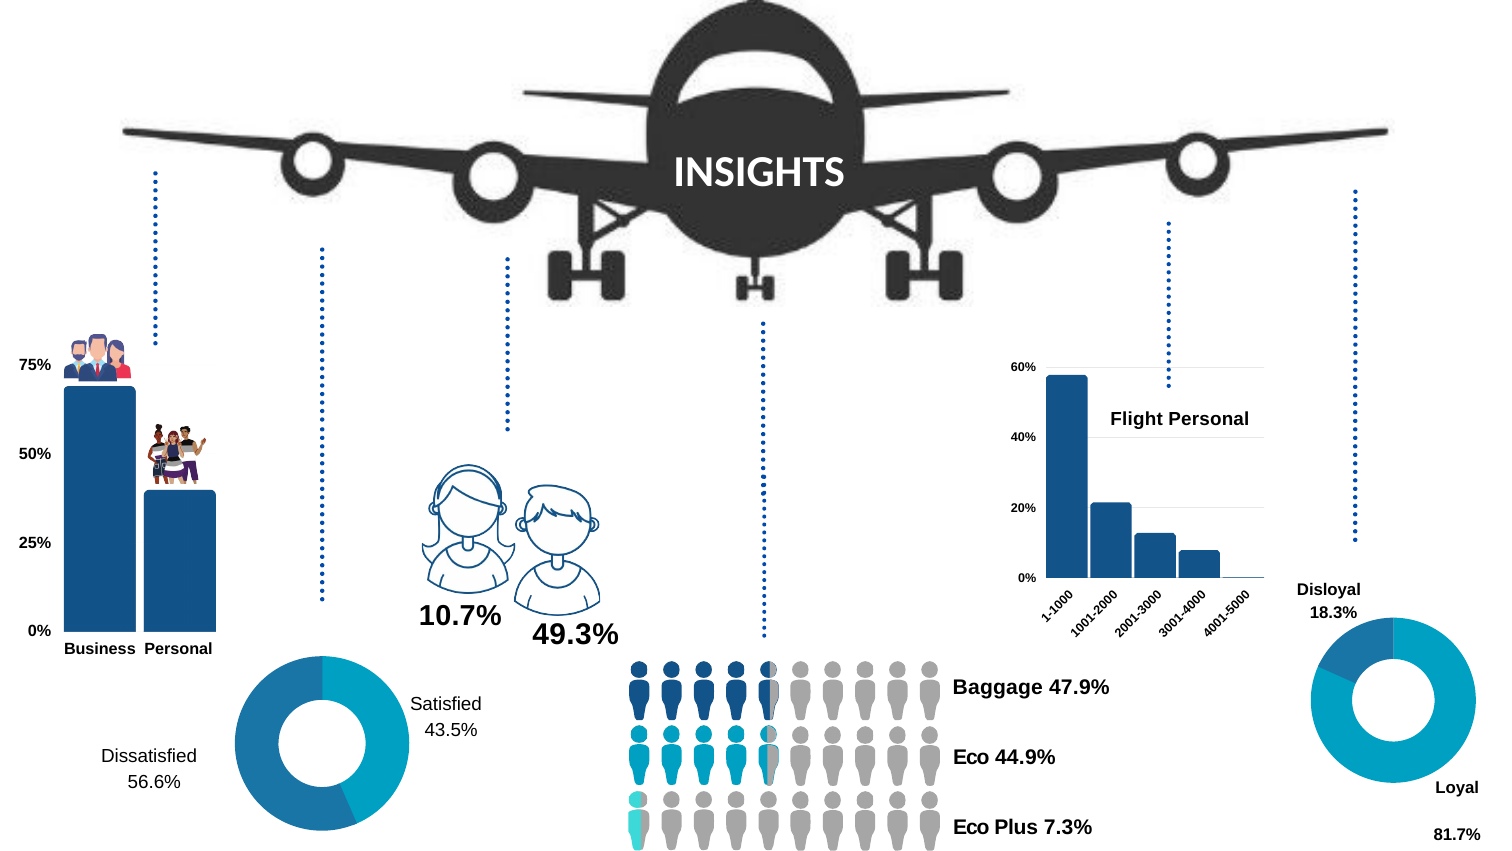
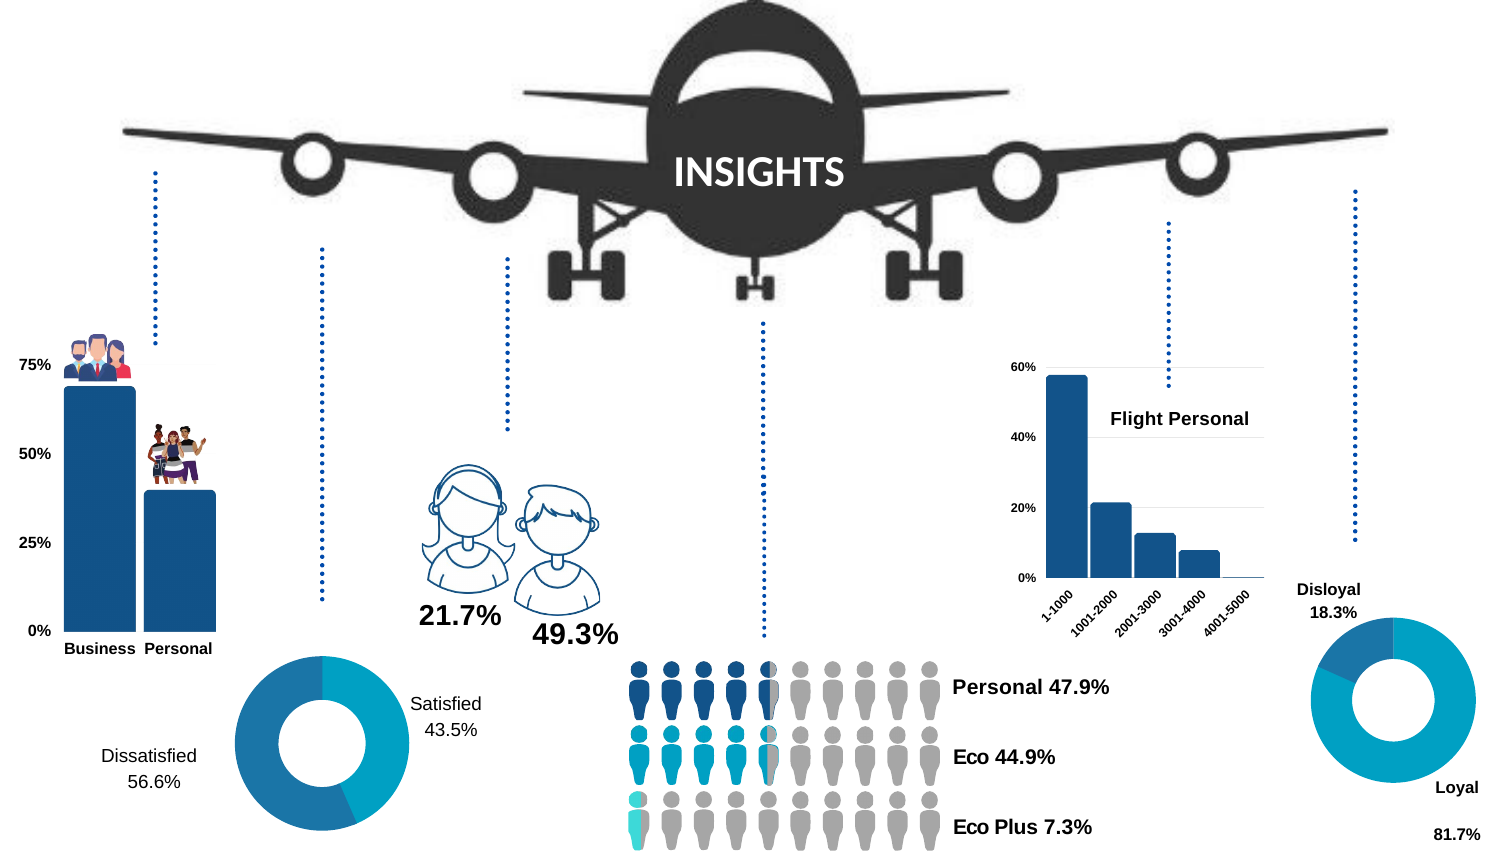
10.7%: 10.7% -> 21.7%
Baggage at (998, 687): Baggage -> Personal
